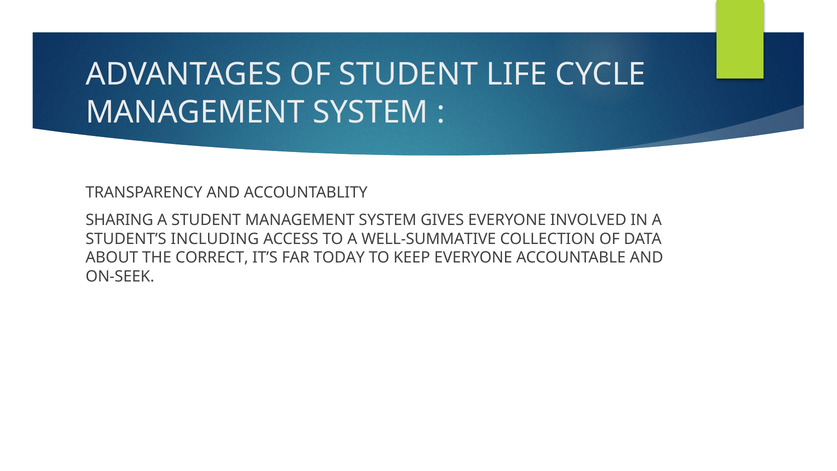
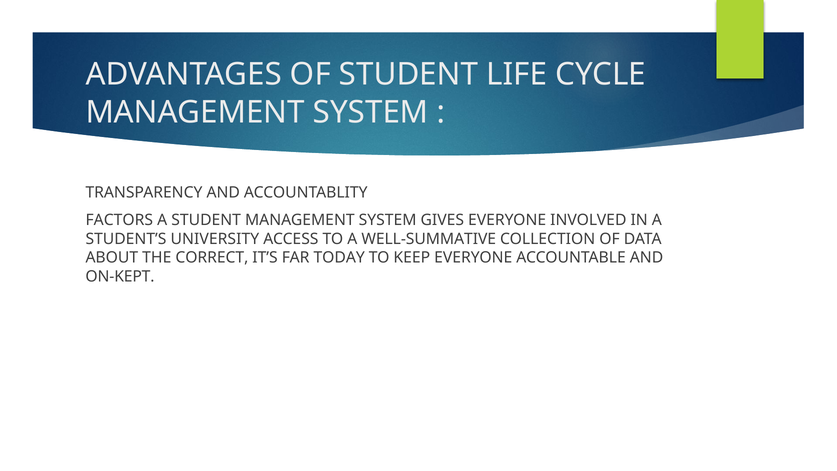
SHARING: SHARING -> FACTORS
INCLUDING: INCLUDING -> UNIVERSITY
ON-SEEK: ON-SEEK -> ON-KEPT
